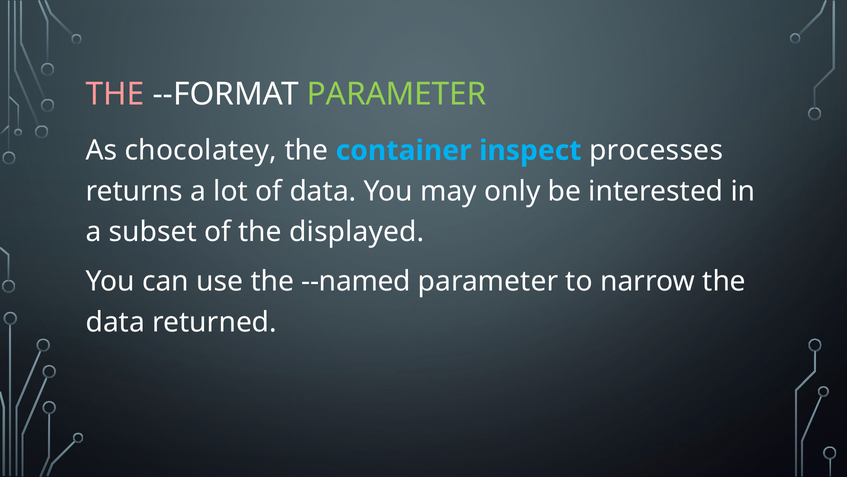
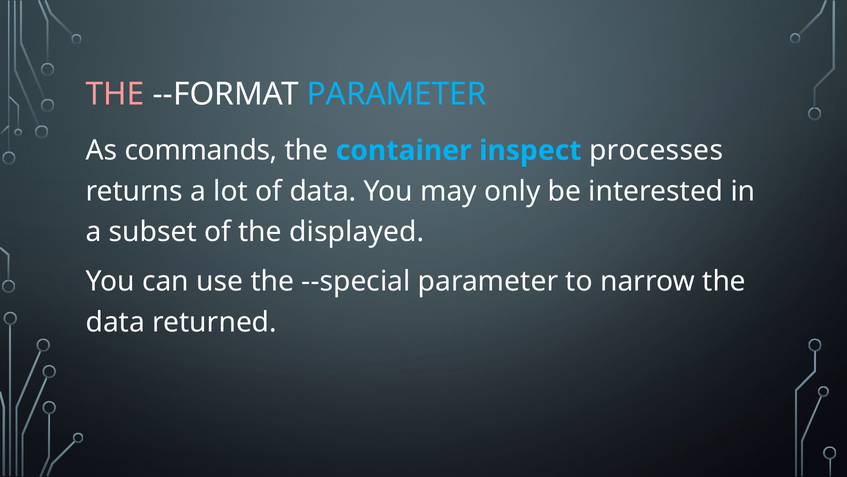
PARAMETER at (397, 94) colour: light green -> light blue
chocolatey: chocolatey -> commands
--named: --named -> --special
